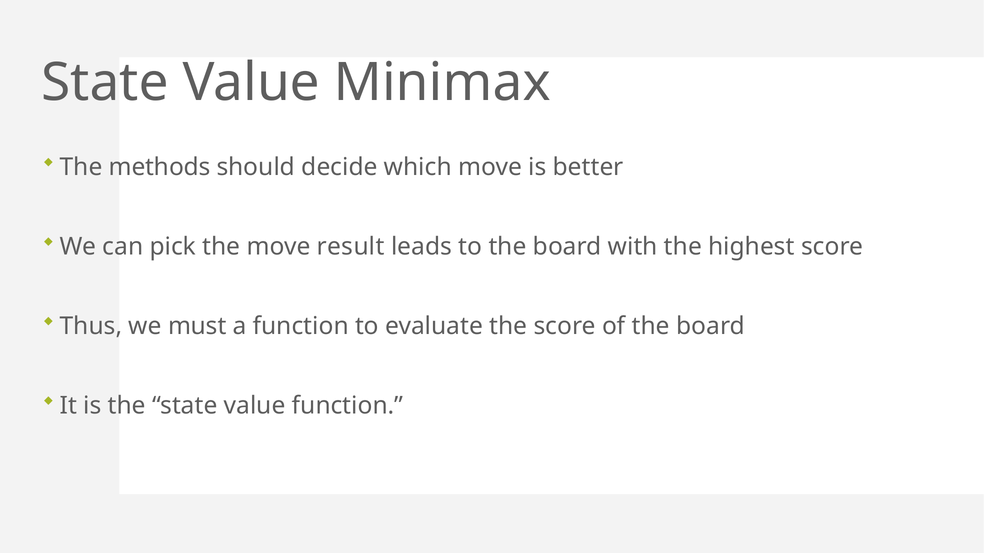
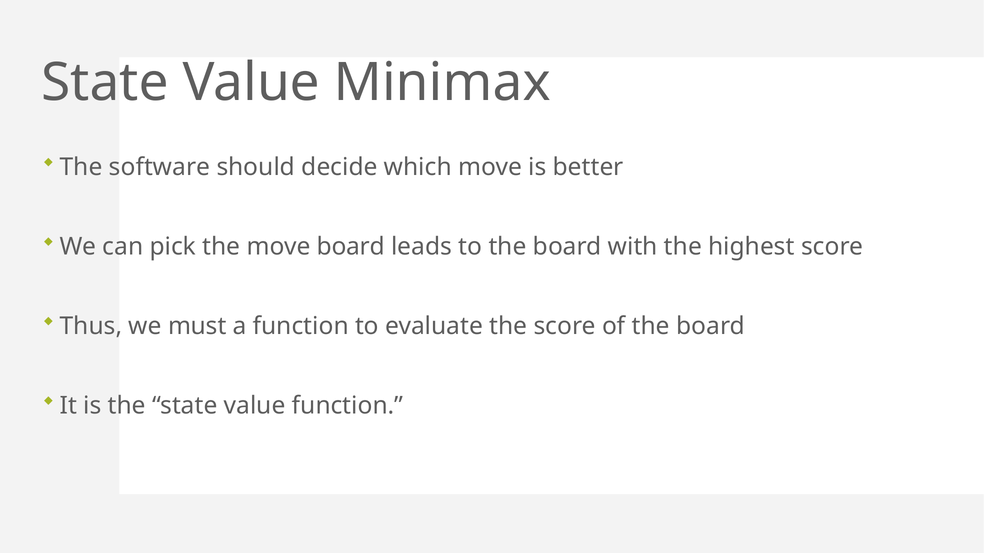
methods: methods -> software
move result: result -> board
